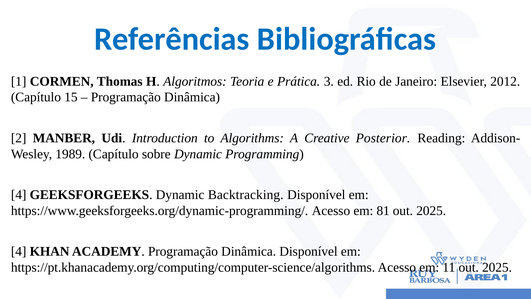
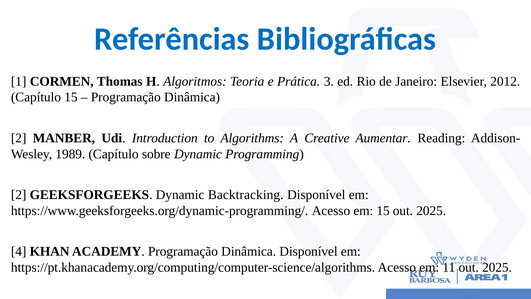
Posterior: Posterior -> Aumentar
4 at (19, 195): 4 -> 2
em 81: 81 -> 15
